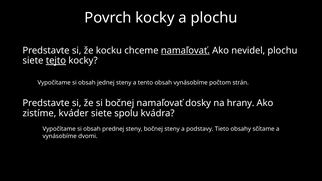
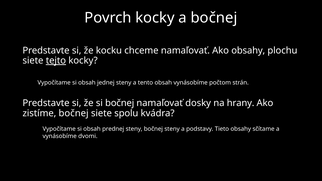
a plochu: plochu -> bočnej
namaľovať at (185, 50) underline: present -> none
Ako nevidel: nevidel -> obsahy
zistíme kváder: kváder -> bočnej
